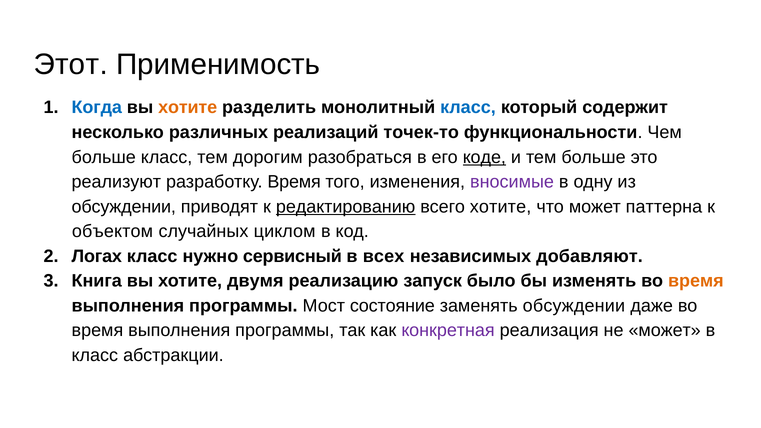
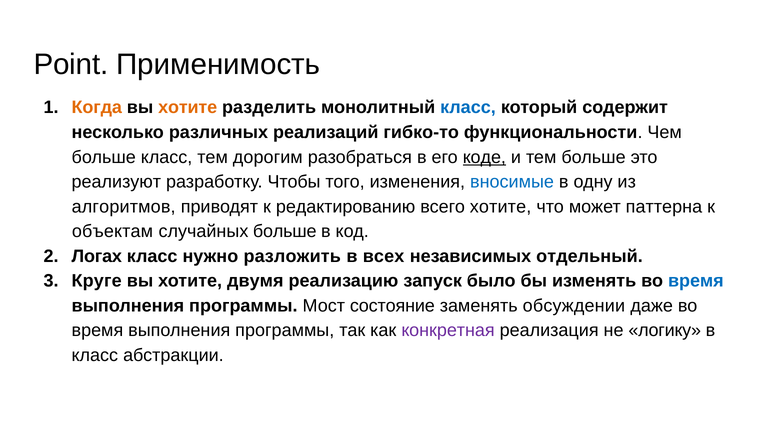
Этот: Этот -> Point
Когда colour: blue -> orange
точек-то: точек-то -> гибко-то
разработку Время: Время -> Чтобы
вносимые colour: purple -> blue
обсуждении at (124, 207): обсуждении -> алгоритмов
редактированию underline: present -> none
объектом: объектом -> объектам
случайных циклом: циклом -> больше
сервисный: сервисный -> разложить
добавляют: добавляют -> отдельный
Книга: Книга -> Круге
время at (696, 281) colour: orange -> blue
не может: может -> логику
